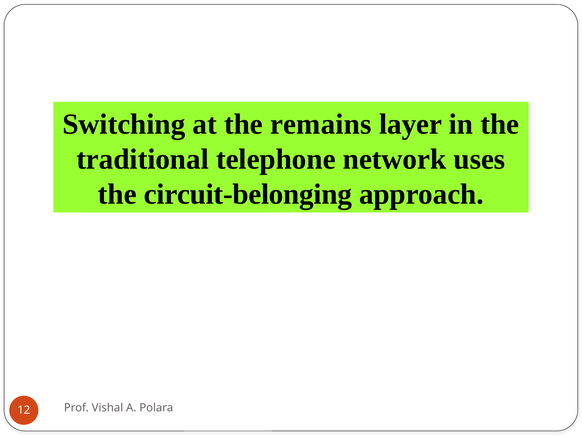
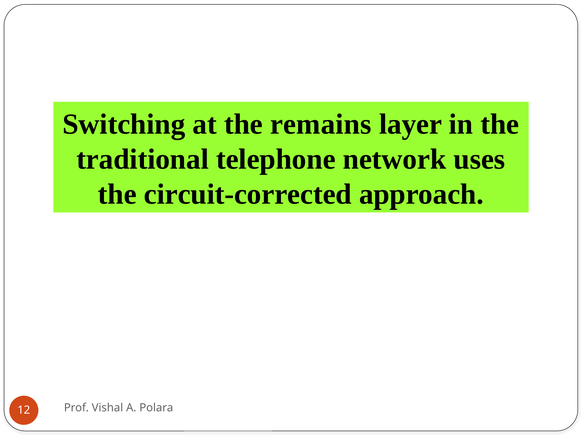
circuit-belonging: circuit-belonging -> circuit-corrected
